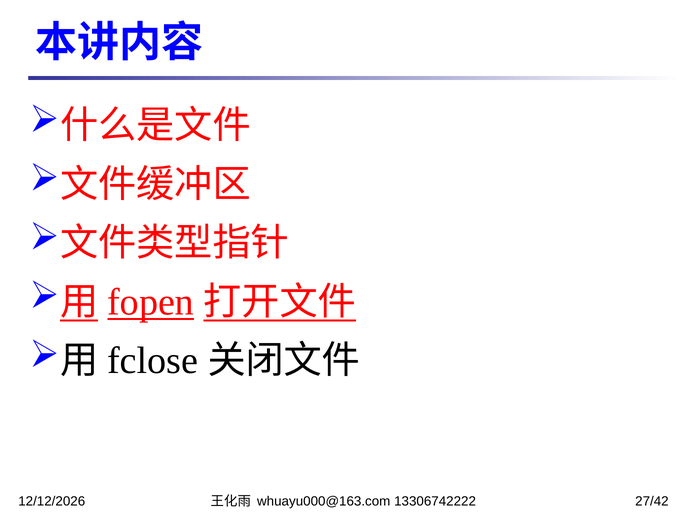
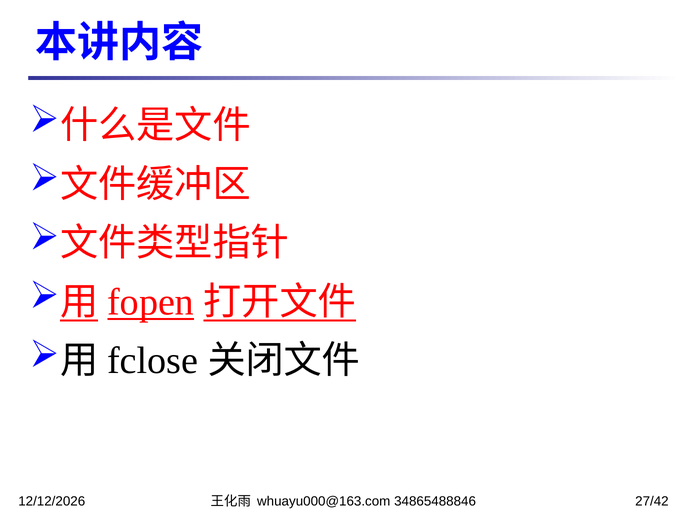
13306742222: 13306742222 -> 34865488846
